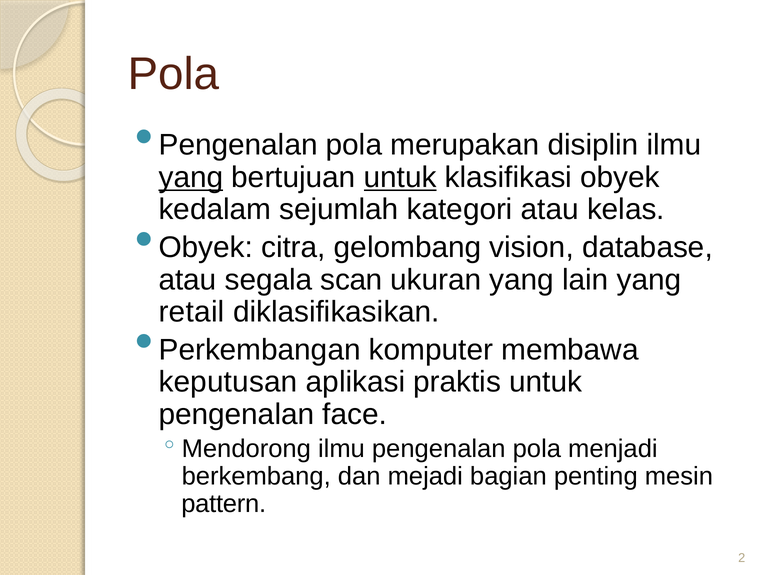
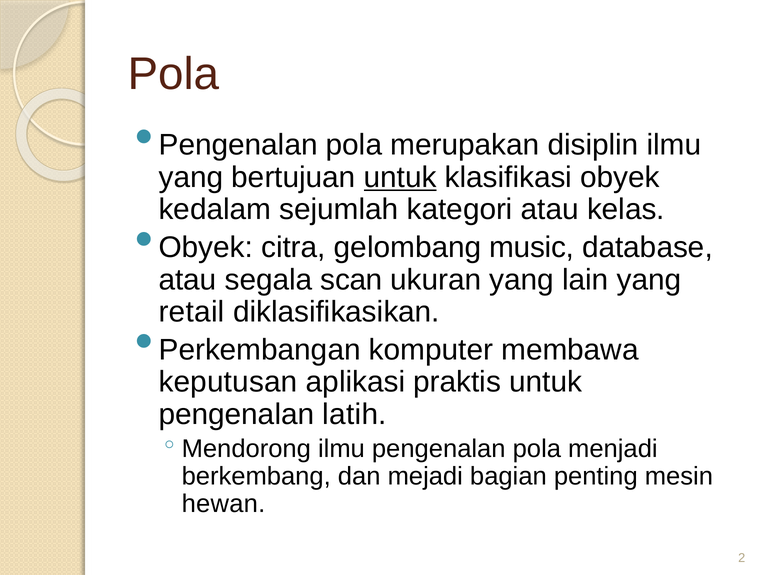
yang at (191, 177) underline: present -> none
vision: vision -> music
face: face -> latih
pattern: pattern -> hewan
